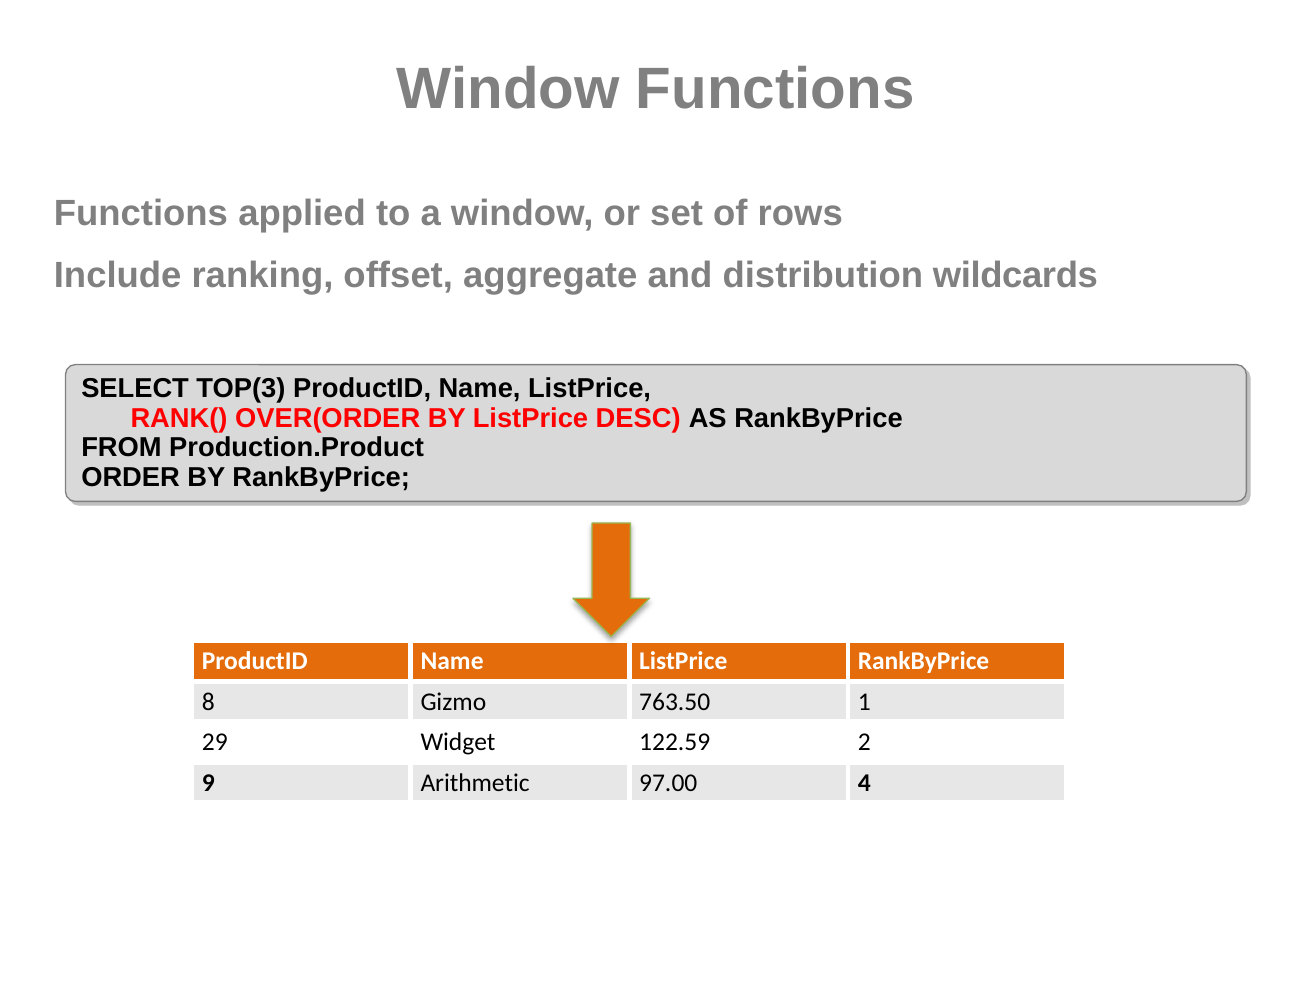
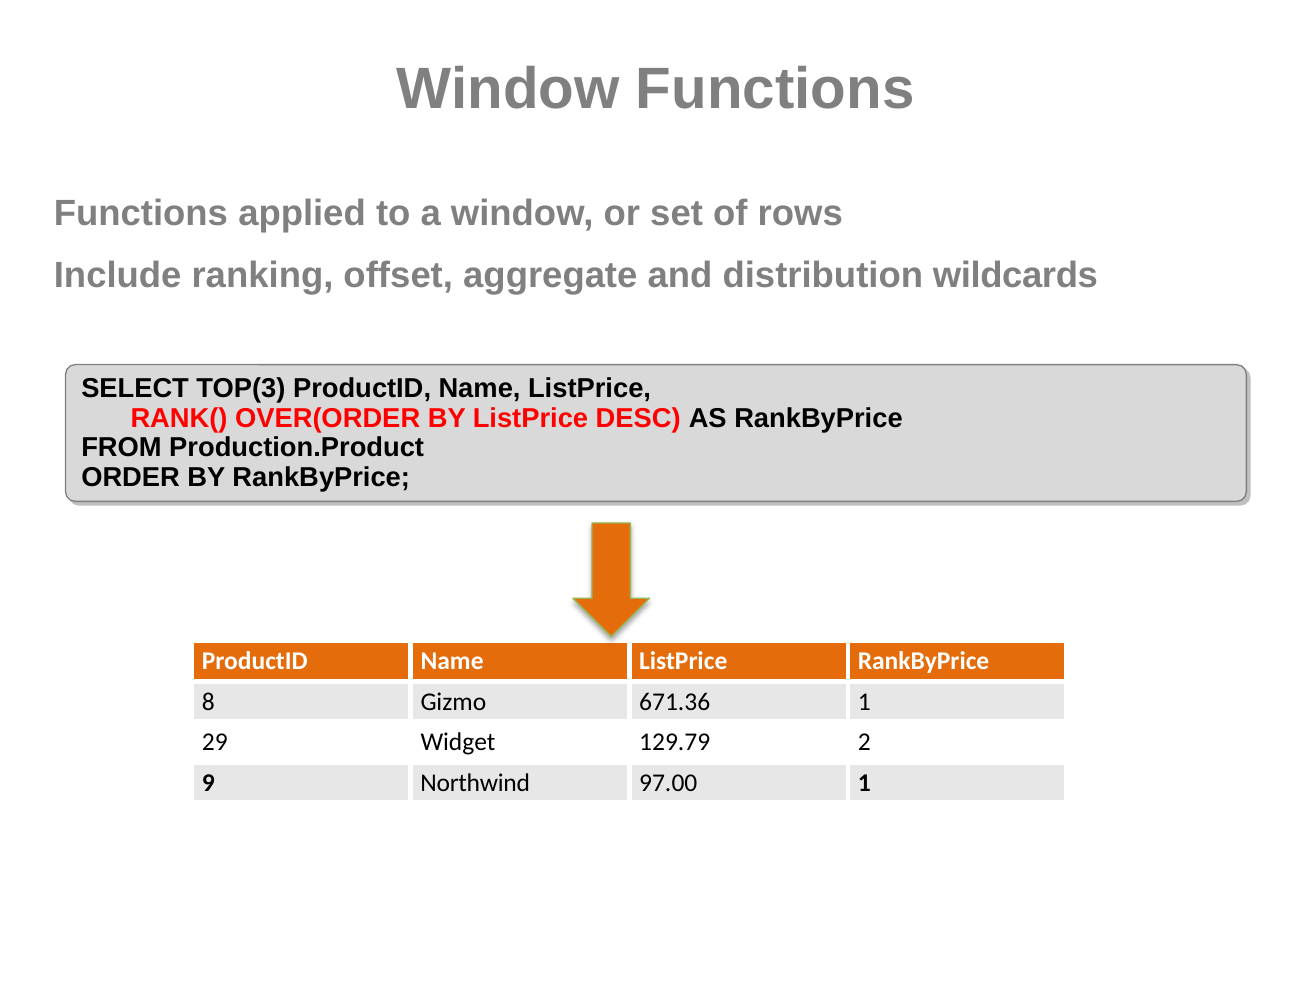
763.50: 763.50 -> 671.36
122.59: 122.59 -> 129.79
Arithmetic: Arithmetic -> Northwind
97.00 4: 4 -> 1
